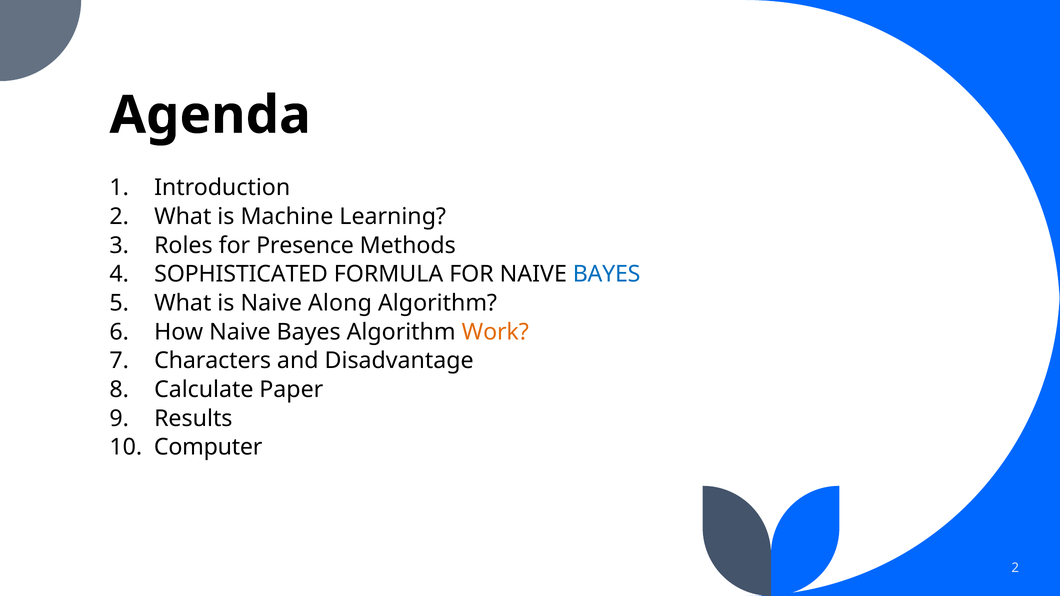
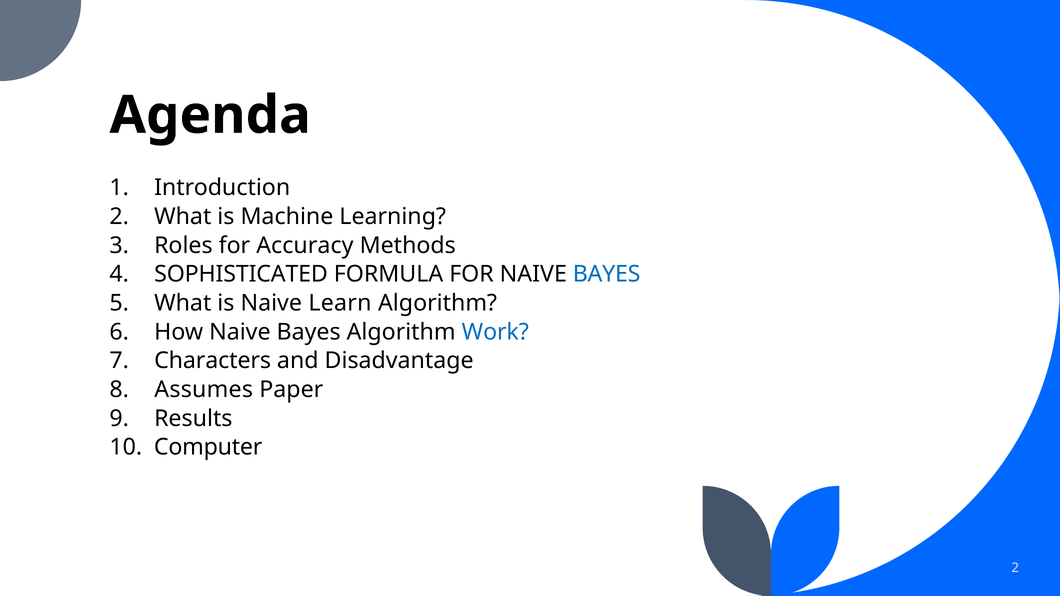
Presence: Presence -> Accuracy
Along: Along -> Learn
Work colour: orange -> blue
Calculate: Calculate -> Assumes
